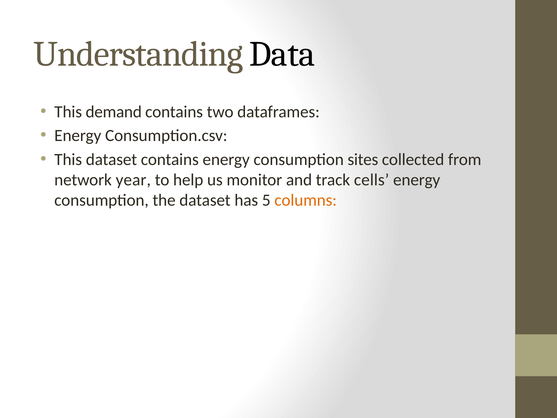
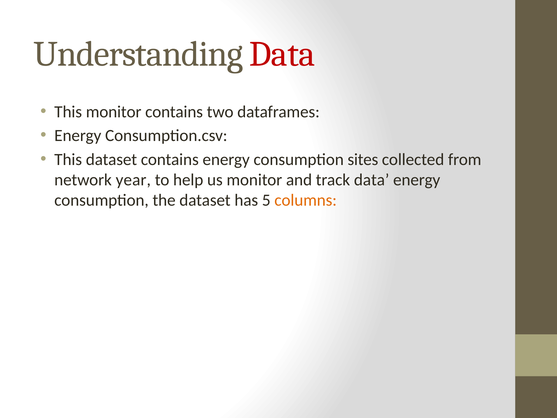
Data at (282, 54) colour: black -> red
This demand: demand -> monitor
track cells: cells -> data
